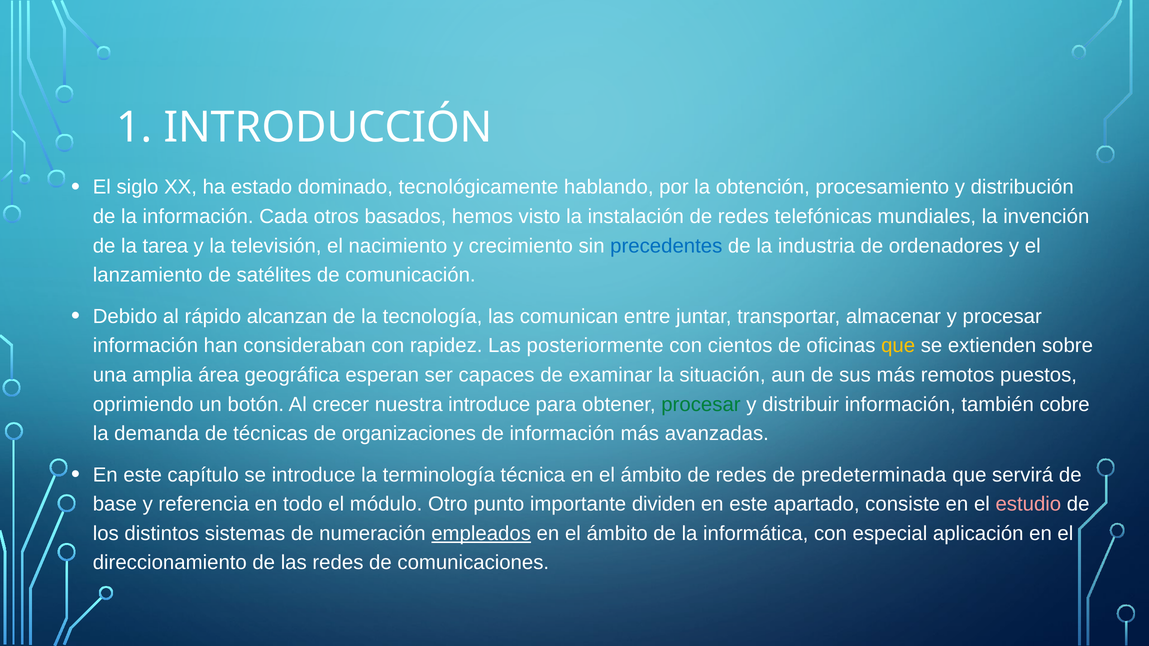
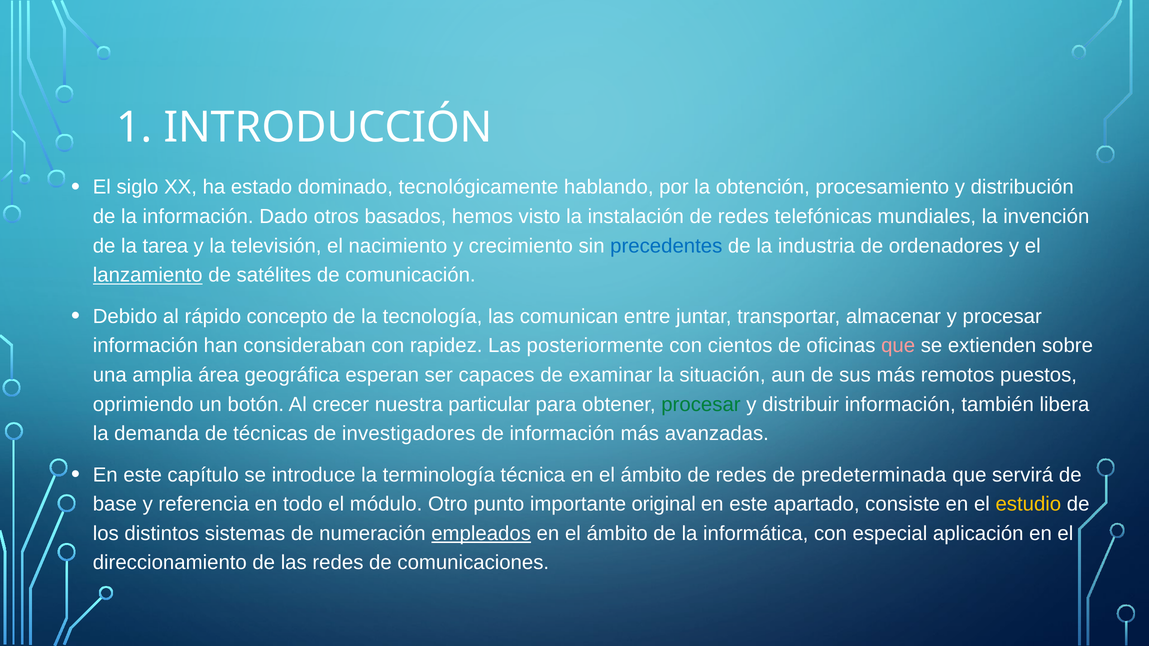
Cada: Cada -> Dado
lanzamiento underline: none -> present
alcanzan: alcanzan -> concepto
que at (898, 346) colour: yellow -> pink
nuestra introduce: introduce -> particular
cobre: cobre -> libera
organizaciones: organizaciones -> investigadores
dividen: dividen -> original
estudio colour: pink -> yellow
